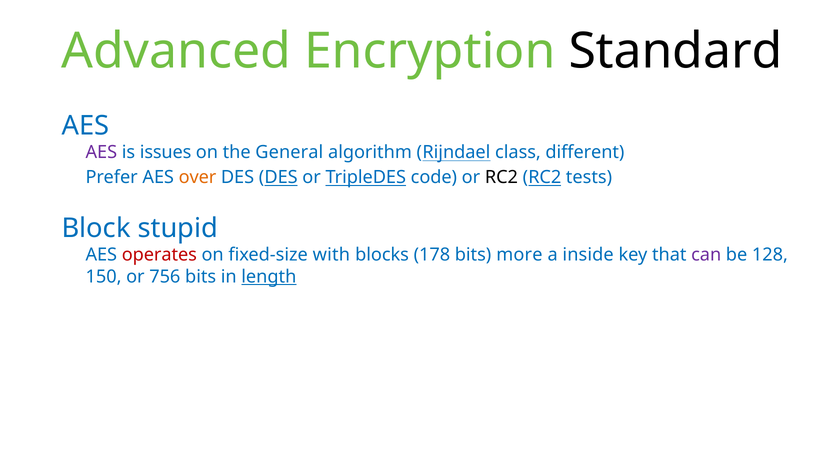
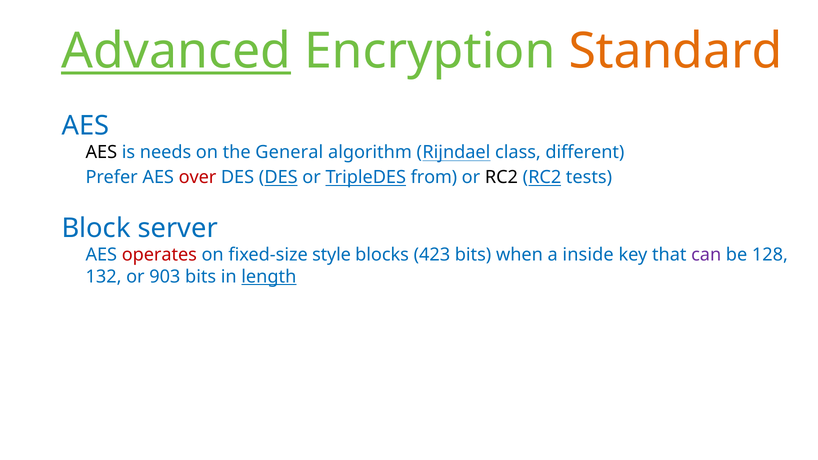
Advanced underline: none -> present
Standard colour: black -> orange
AES at (101, 153) colour: purple -> black
issues: issues -> needs
over colour: orange -> red
code: code -> from
stupid: stupid -> server
with: with -> style
178: 178 -> 423
more: more -> when
150: 150 -> 132
756: 756 -> 903
